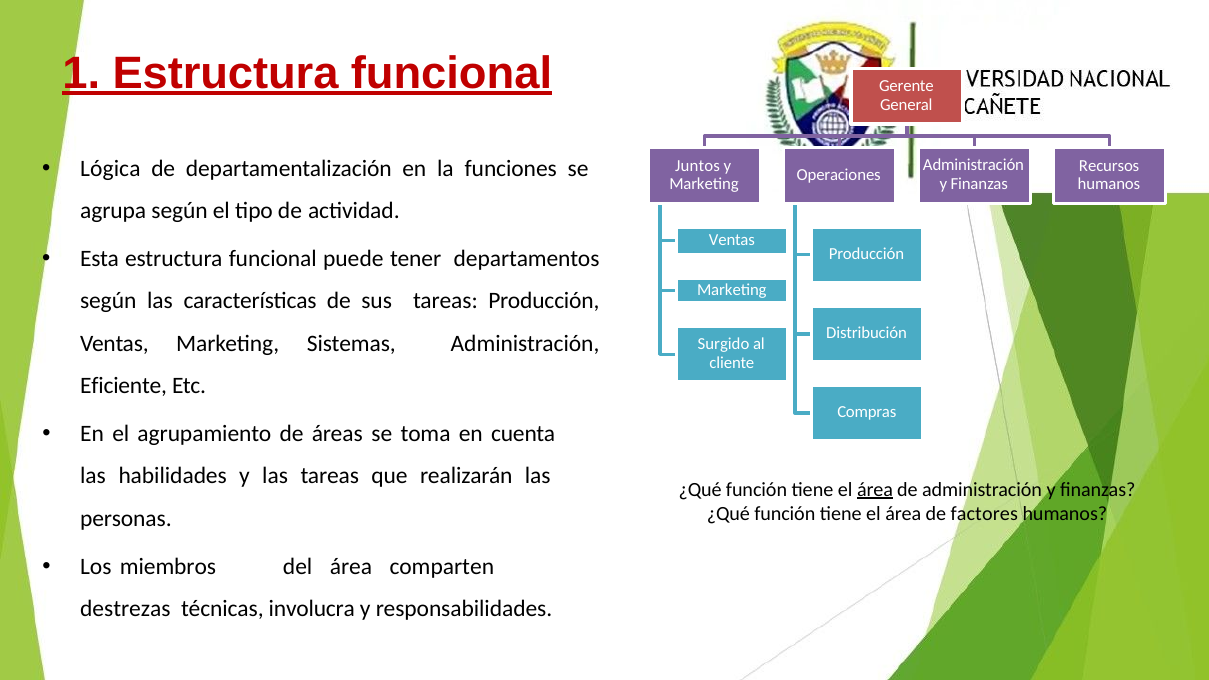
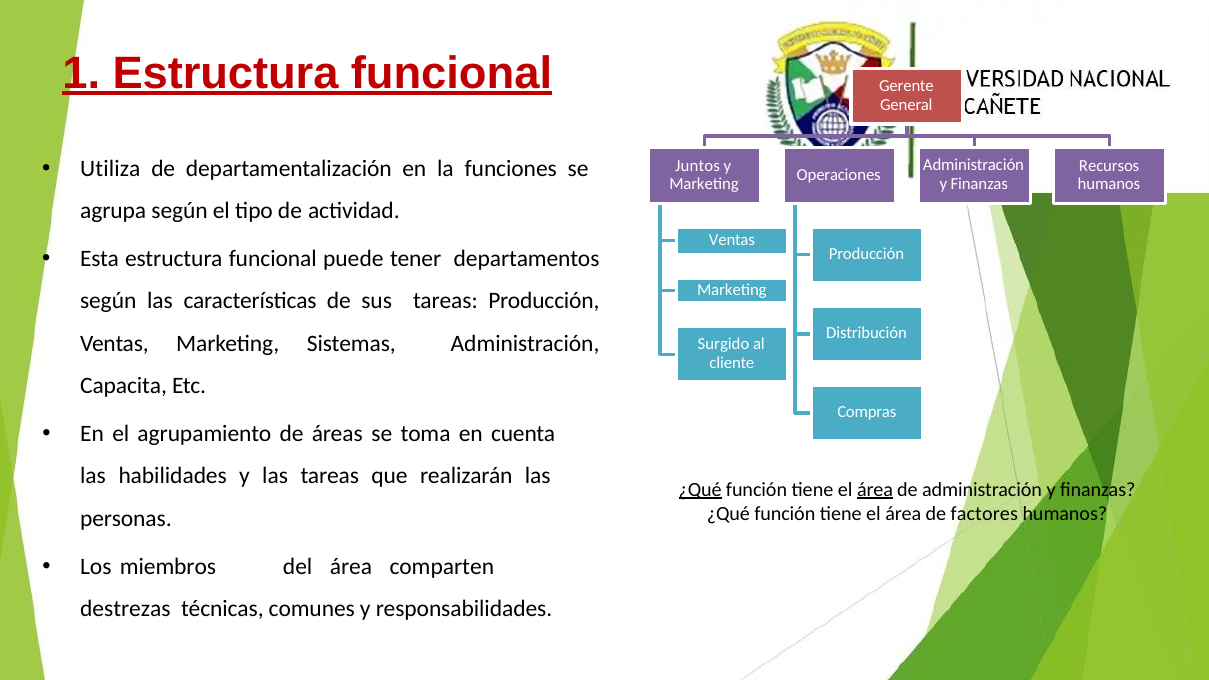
Lógica: Lógica -> Utiliza
Eficiente: Eficiente -> Capacita
¿Qué at (700, 489) underline: none -> present
involucra: involucra -> comunes
